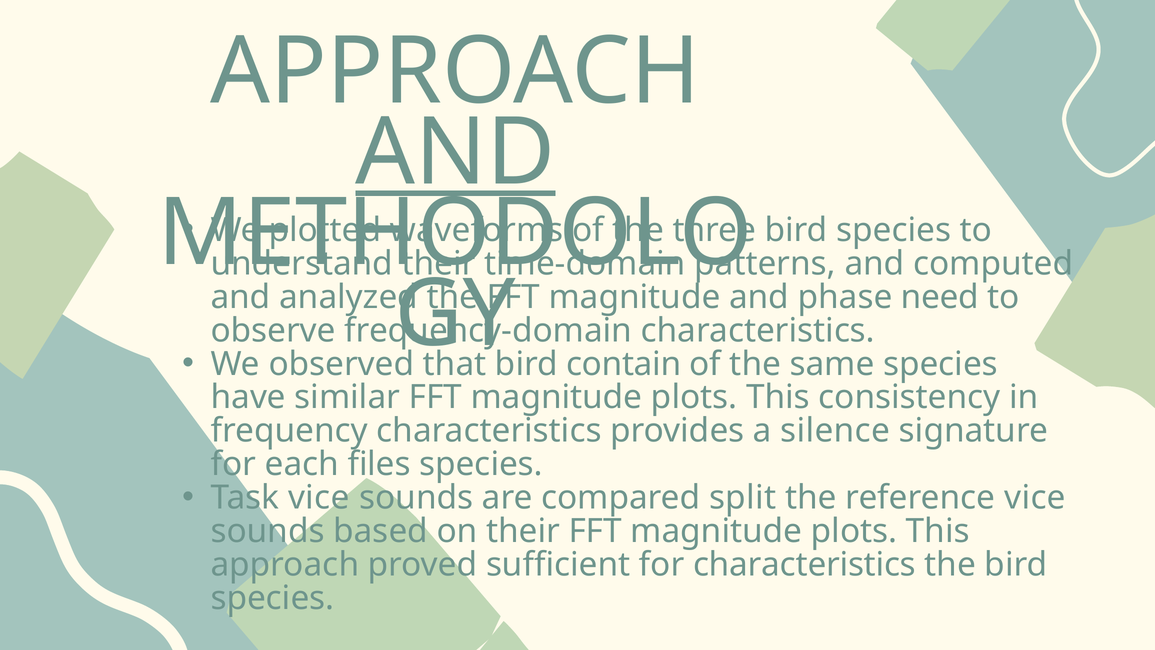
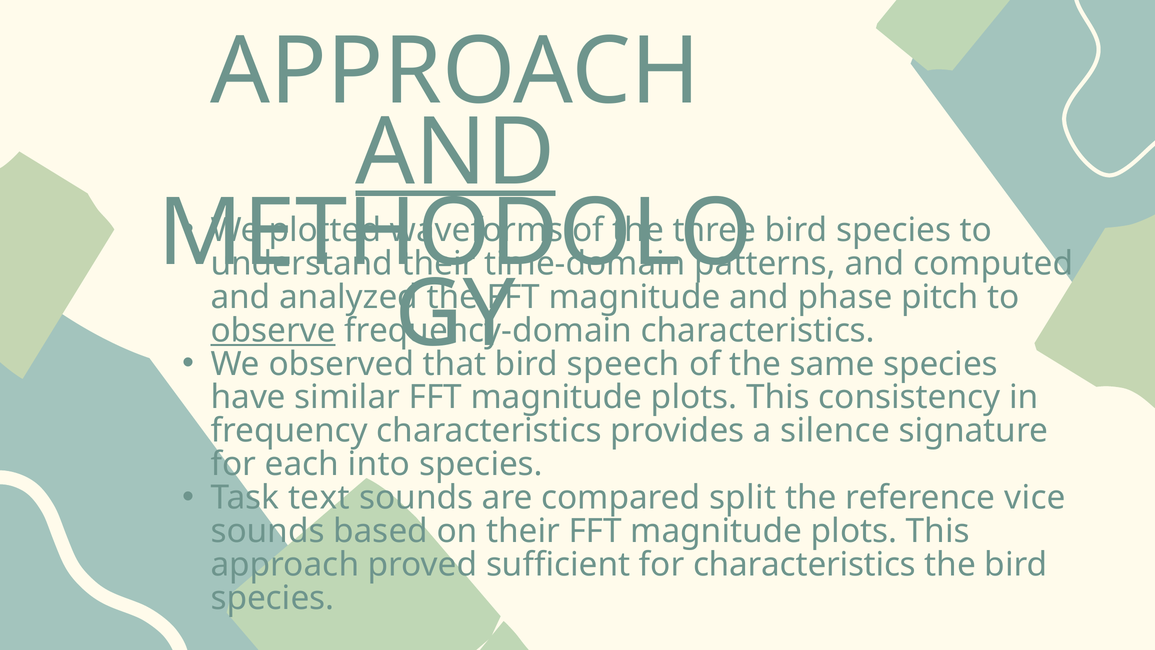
need: need -> pitch
observe underline: none -> present
contain: contain -> speech
files: files -> into
Task vice: vice -> text
